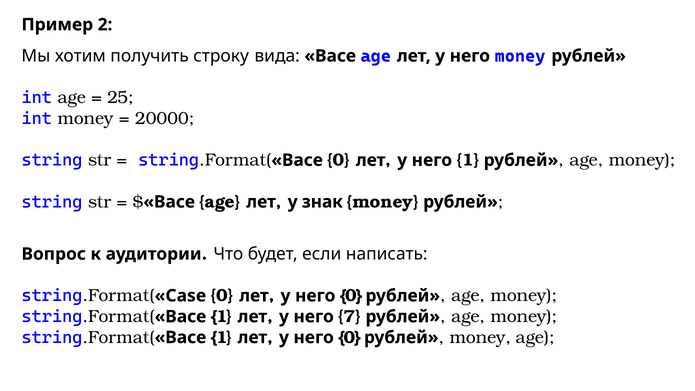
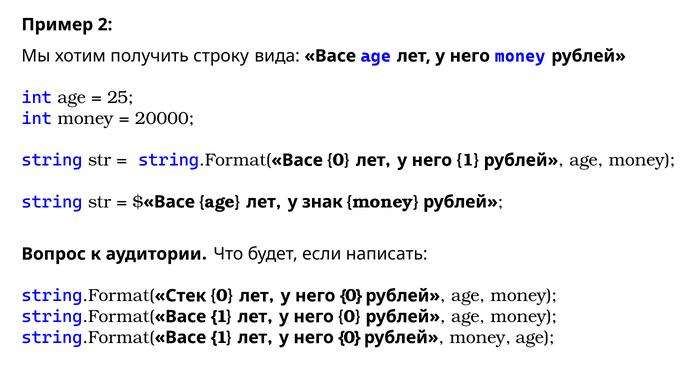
Case: Case -> Стек
него 7: 7 -> 0
